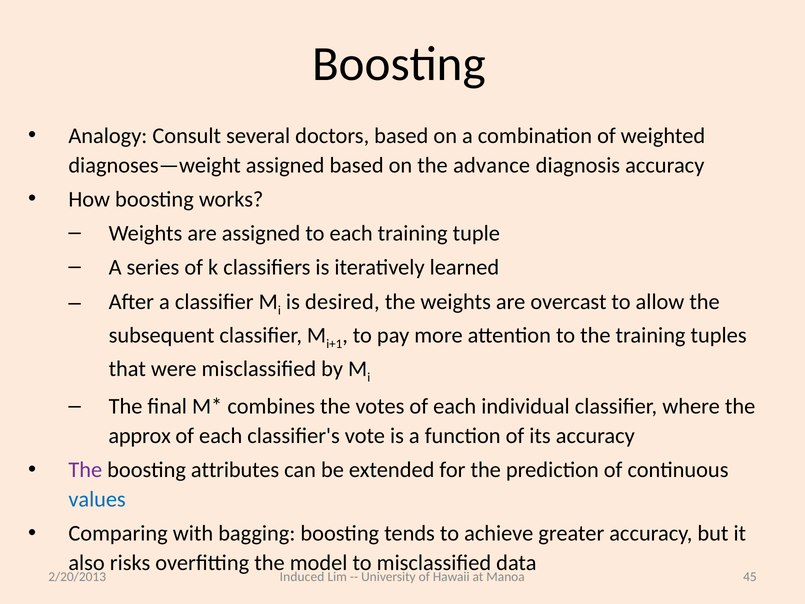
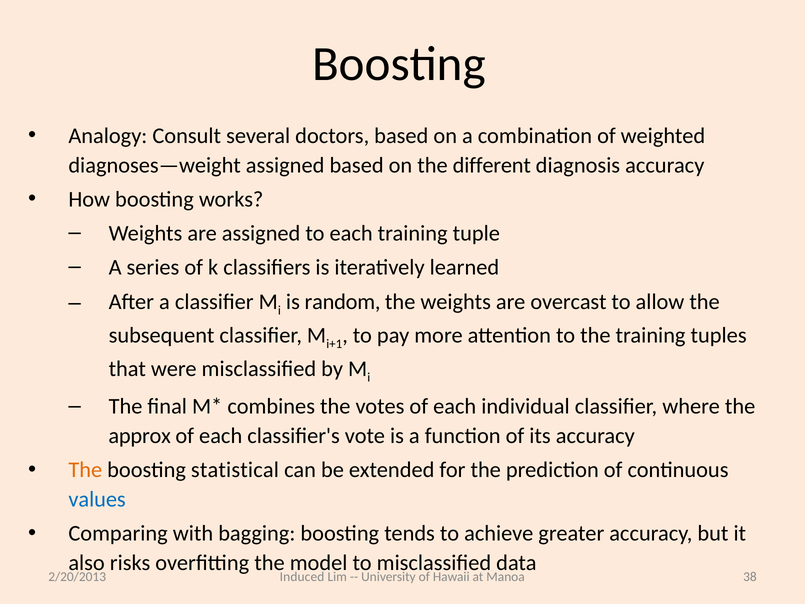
advance: advance -> different
desired: desired -> random
The at (85, 470) colour: purple -> orange
attributes: attributes -> statistical
45: 45 -> 38
